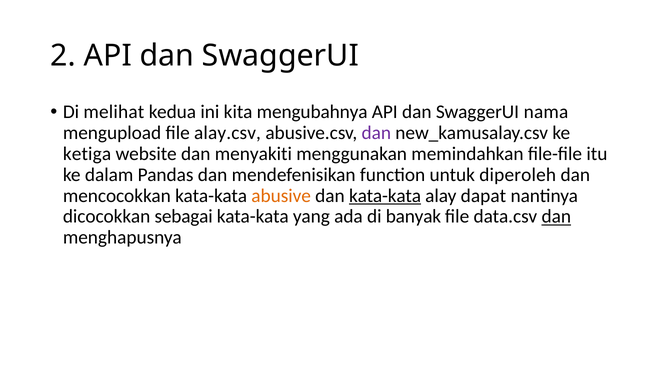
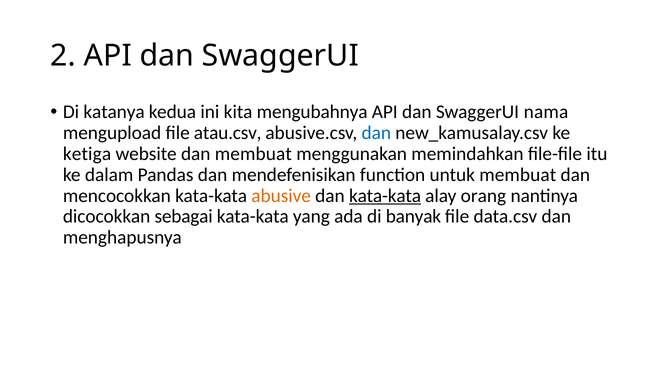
melihat: melihat -> katanya
alay.csv: alay.csv -> atau.csv
dan at (376, 133) colour: purple -> blue
dan menyakiti: menyakiti -> membuat
untuk diperoleh: diperoleh -> membuat
dapat: dapat -> orang
dan at (556, 216) underline: present -> none
